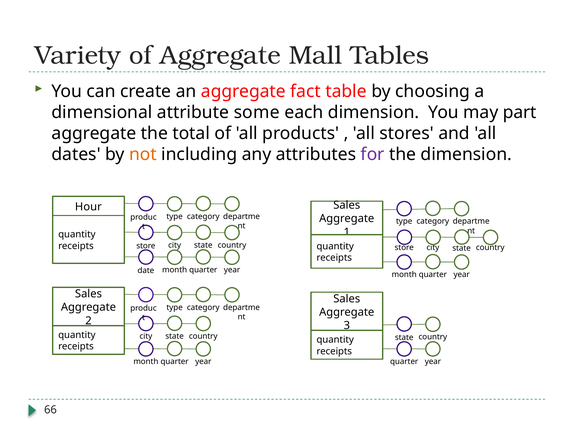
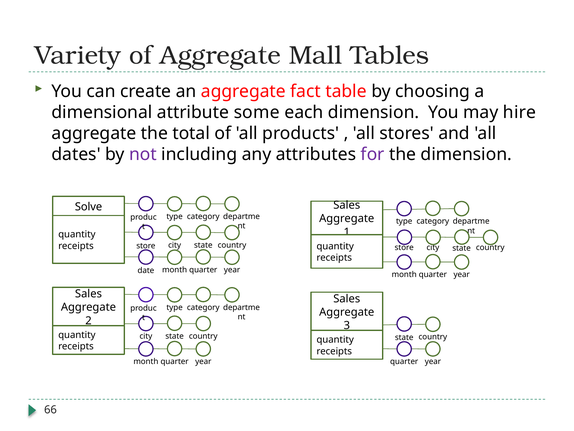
part: part -> hire
not colour: orange -> purple
Hour: Hour -> Solve
